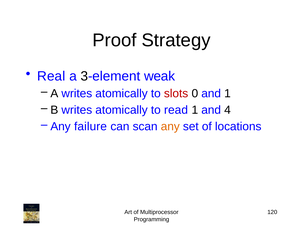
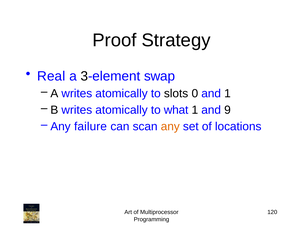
weak: weak -> swap
slots colour: red -> black
read: read -> what
4: 4 -> 9
